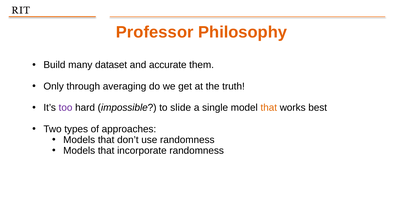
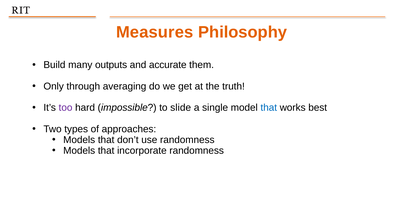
Professor: Professor -> Measures
dataset: dataset -> outputs
that at (269, 108) colour: orange -> blue
